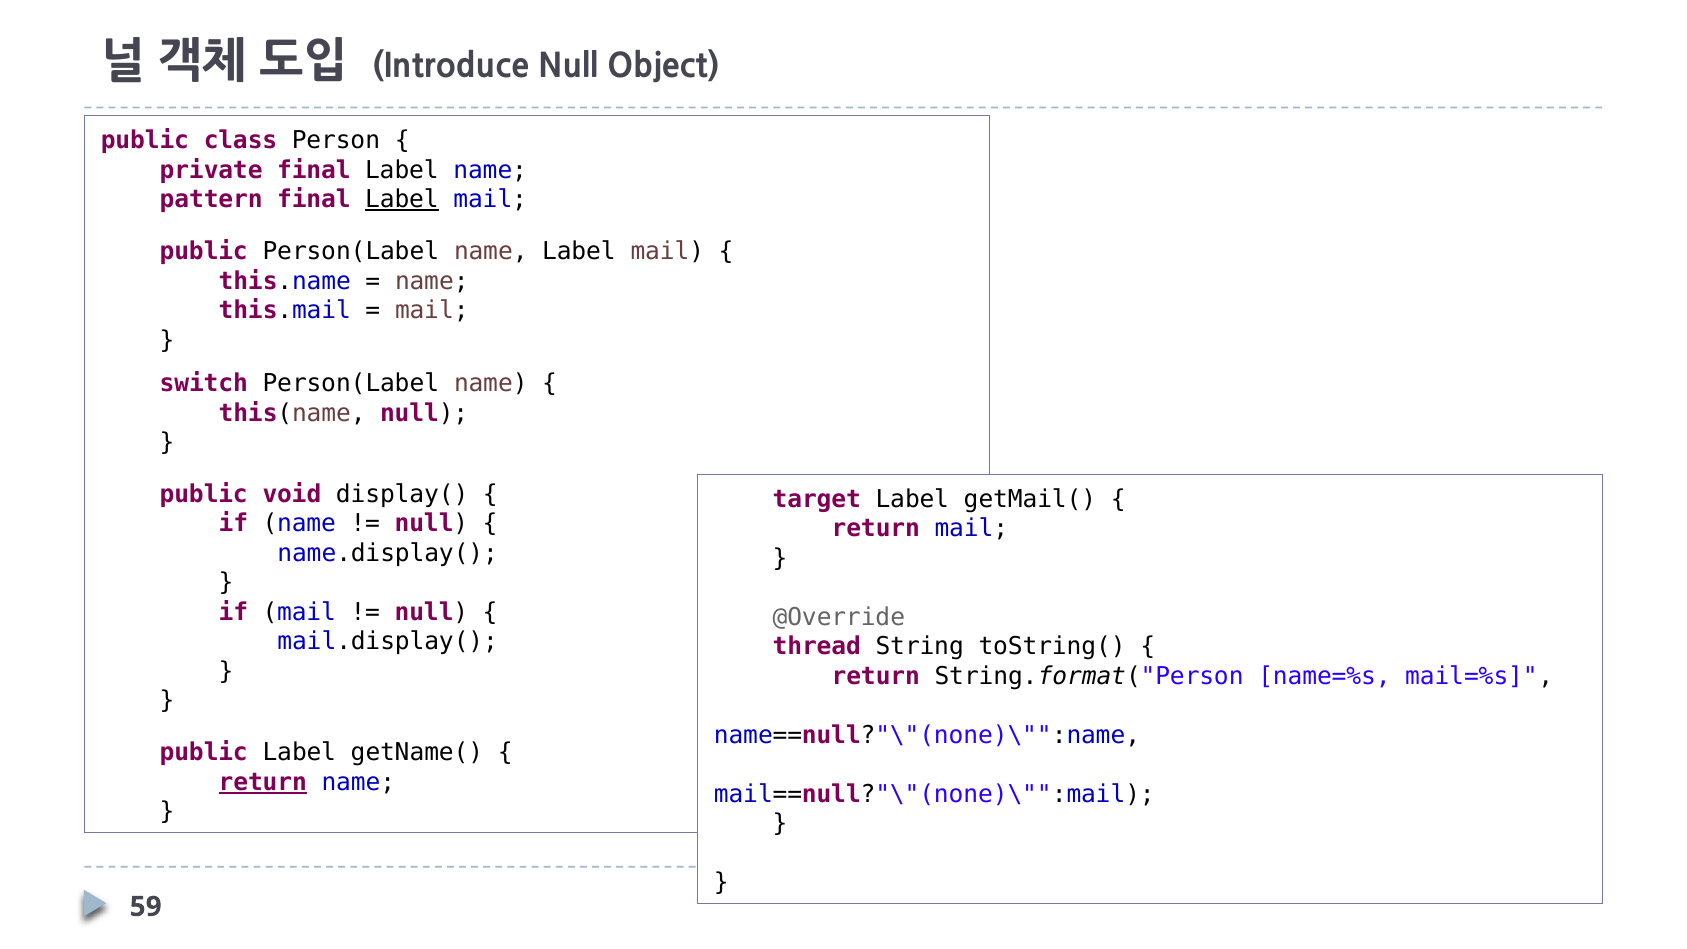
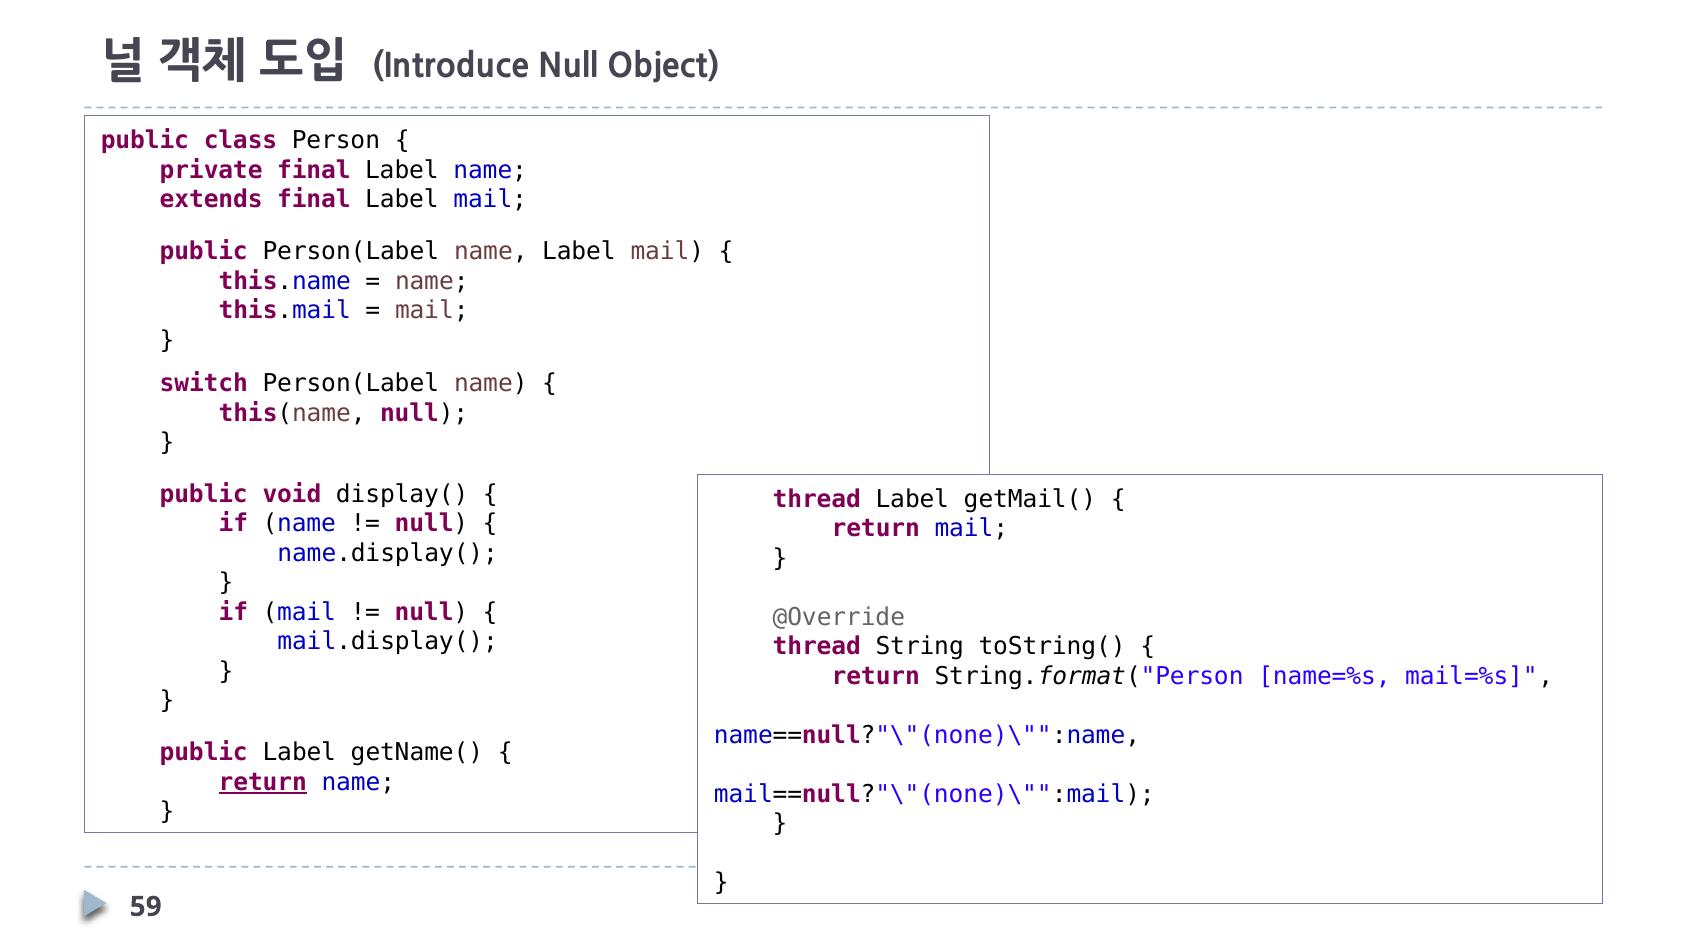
pattern: pattern -> extends
Label at (402, 200) underline: present -> none
target at (817, 499): target -> thread
